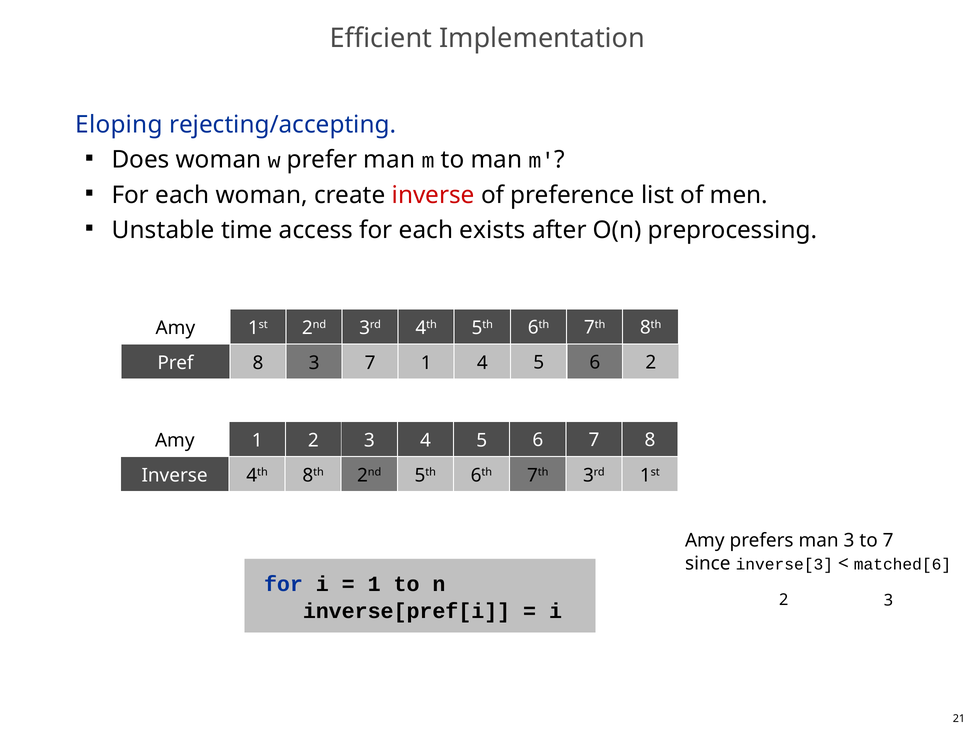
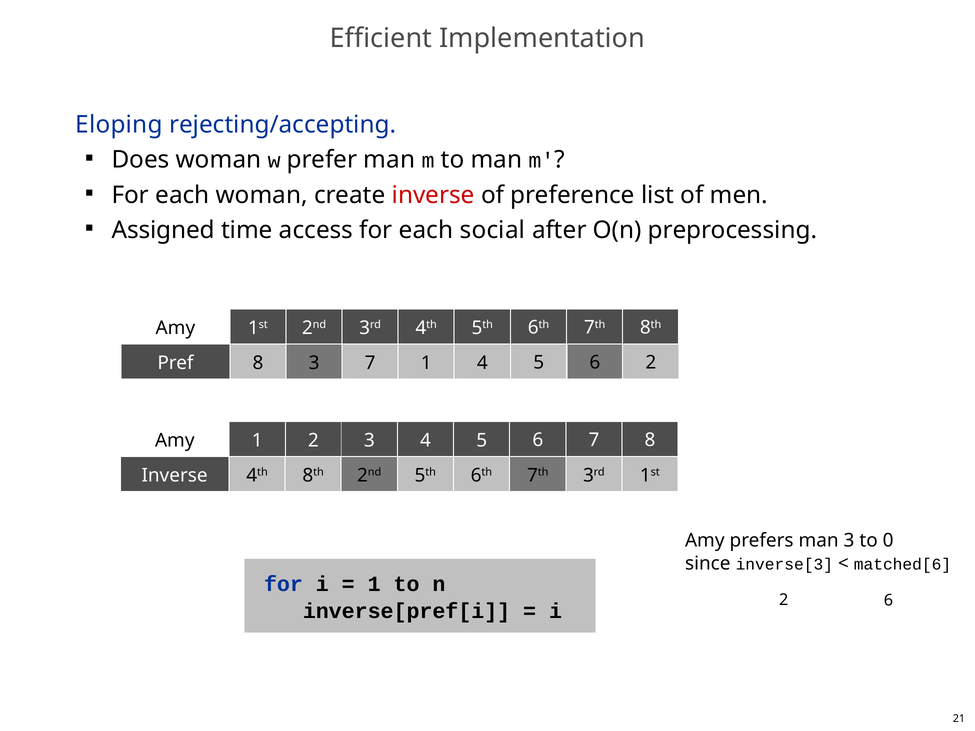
Unstable: Unstable -> Assigned
exists: exists -> social
to 7: 7 -> 0
3 at (889, 601): 3 -> 6
